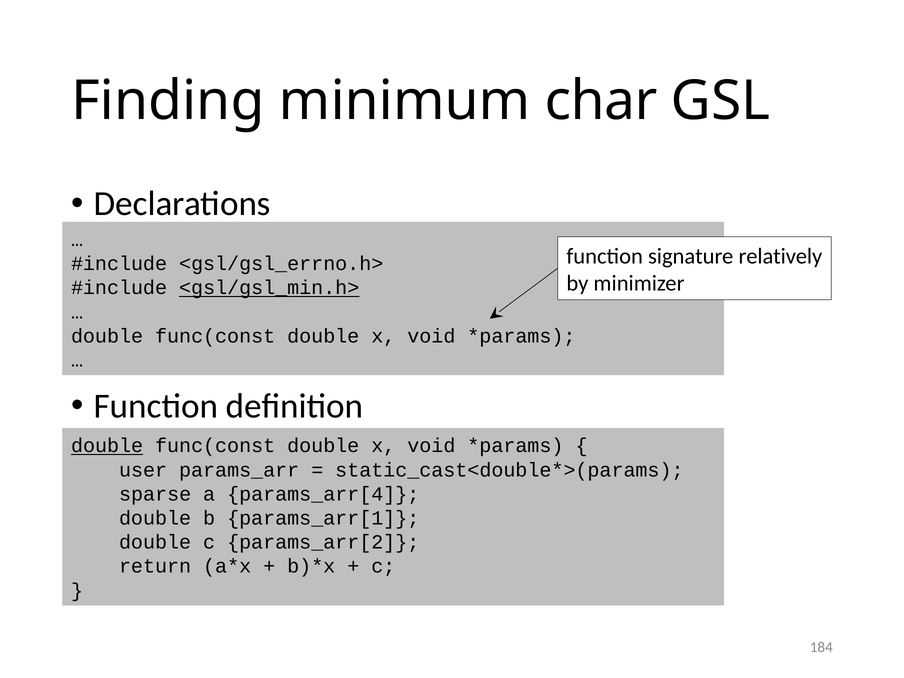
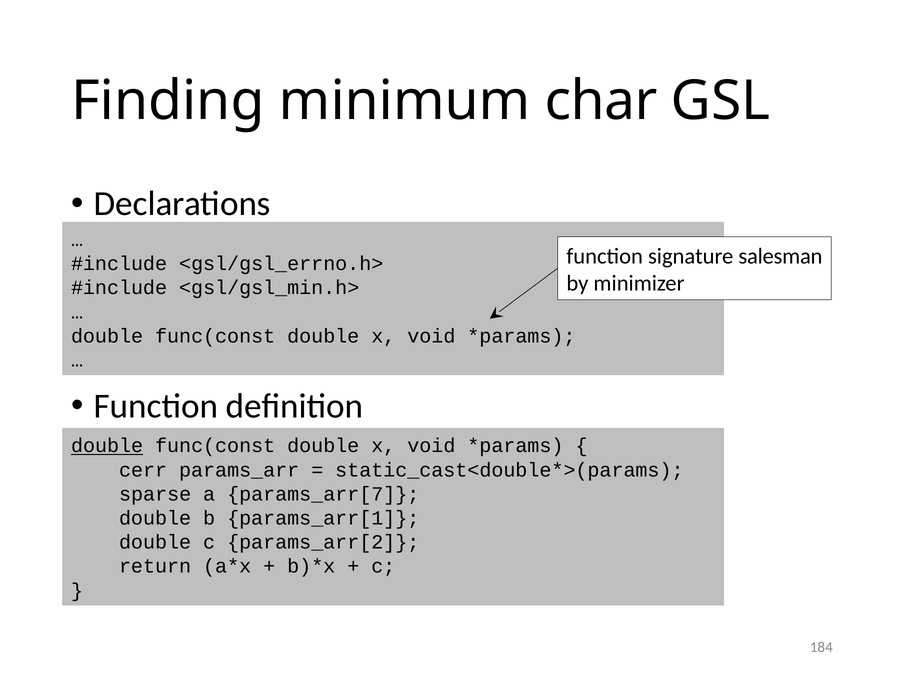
relatively: relatively -> salesman
<gsl/gsl_min.h> underline: present -> none
user: user -> cerr
params_arr[4: params_arr[4 -> params_arr[7
